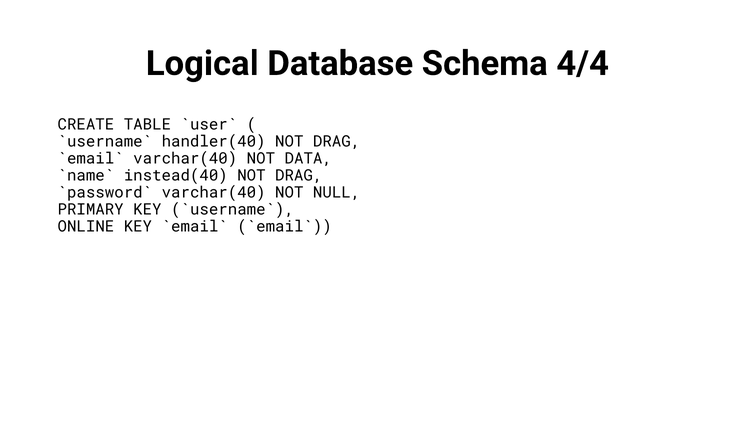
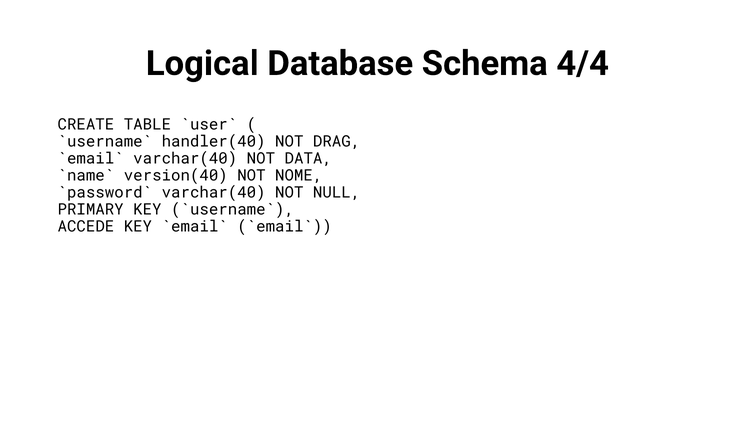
instead(40: instead(40 -> version(40
DRAG at (299, 175): DRAG -> NOME
ONLINE: ONLINE -> ACCEDE
